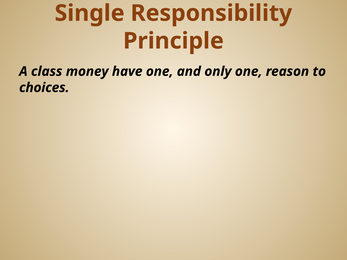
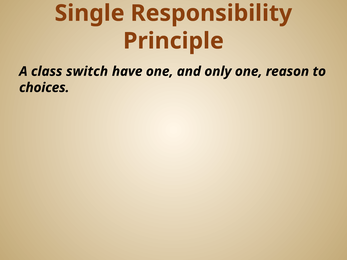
money: money -> switch
